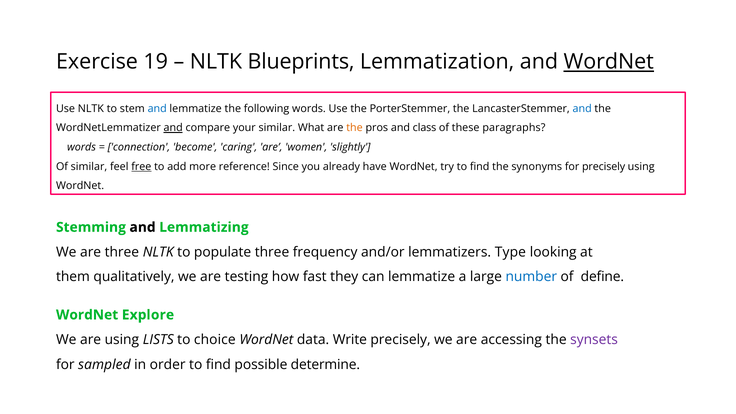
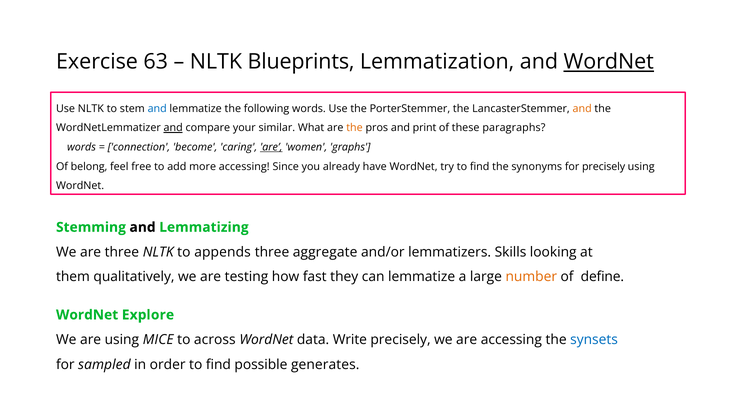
19: 19 -> 63
and at (582, 109) colour: blue -> orange
class: class -> print
are at (271, 147) underline: none -> present
slightly: slightly -> graphs
Of similar: similar -> belong
free underline: present -> none
more reference: reference -> accessing
populate: populate -> appends
frequency: frequency -> aggregate
Type: Type -> Skills
number colour: blue -> orange
LISTS: LISTS -> MICE
choice: choice -> across
synsets colour: purple -> blue
determine: determine -> generates
